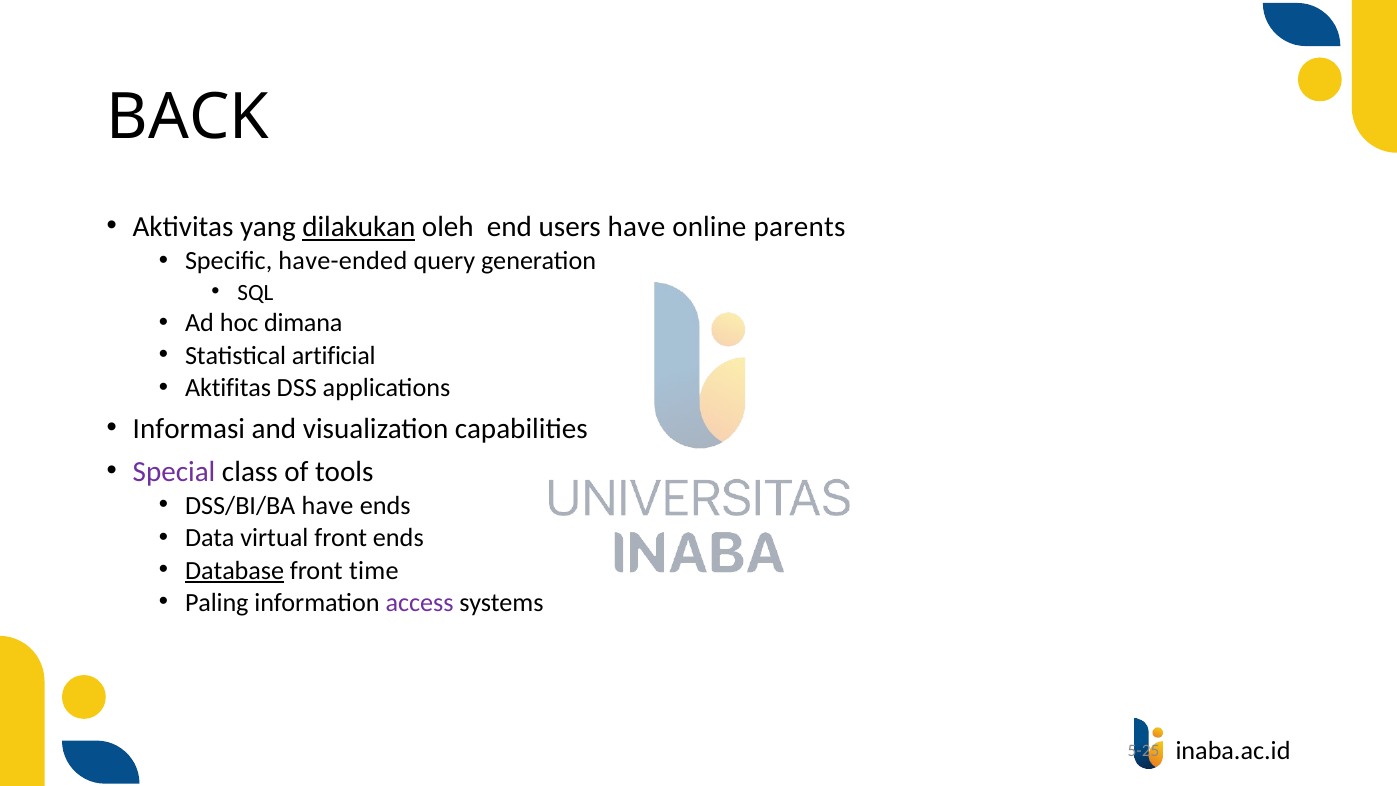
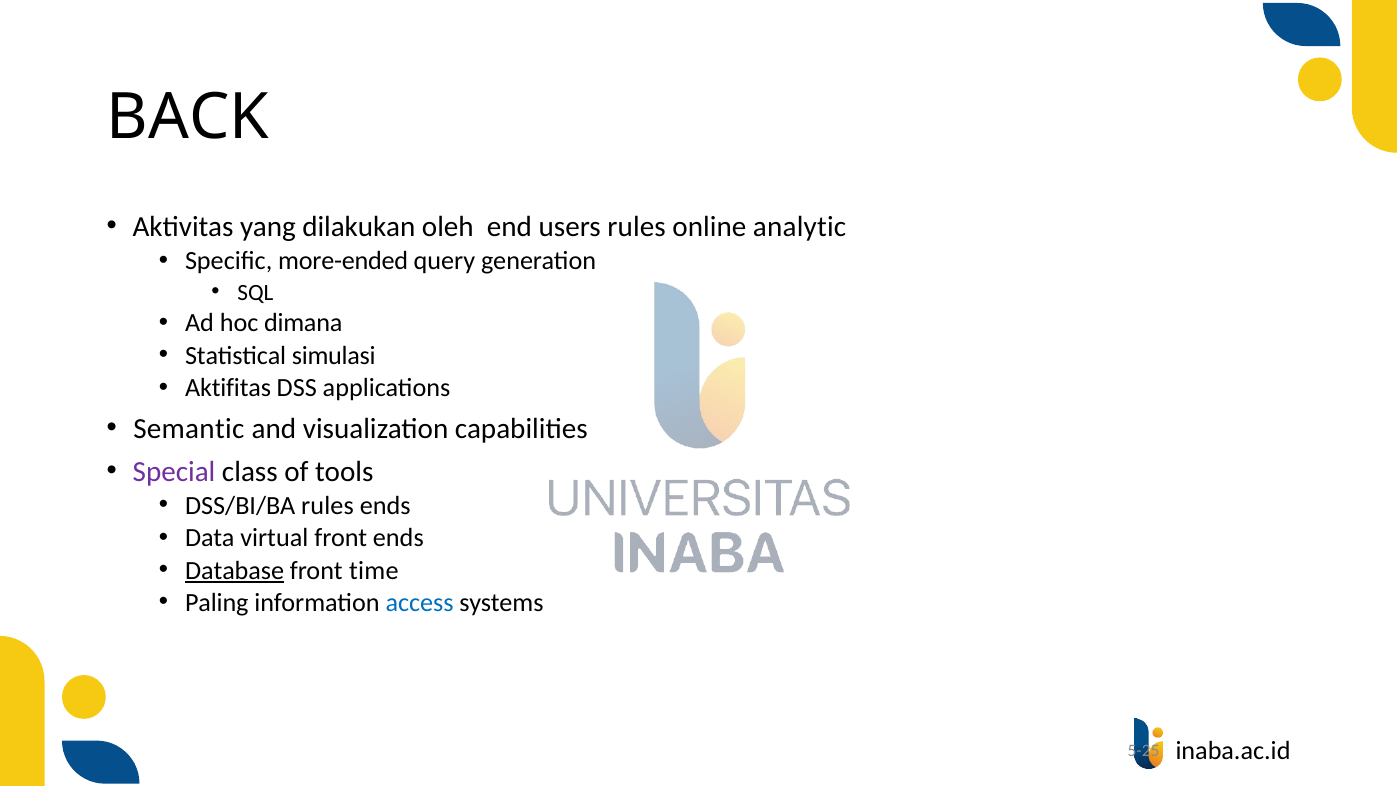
dilakukan underline: present -> none
users have: have -> rules
parents: parents -> analytic
have-ended: have-ended -> more-ended
artificial: artificial -> simulasi
Informasi: Informasi -> Semantic
DSS/BI/BA have: have -> rules
access colour: purple -> blue
